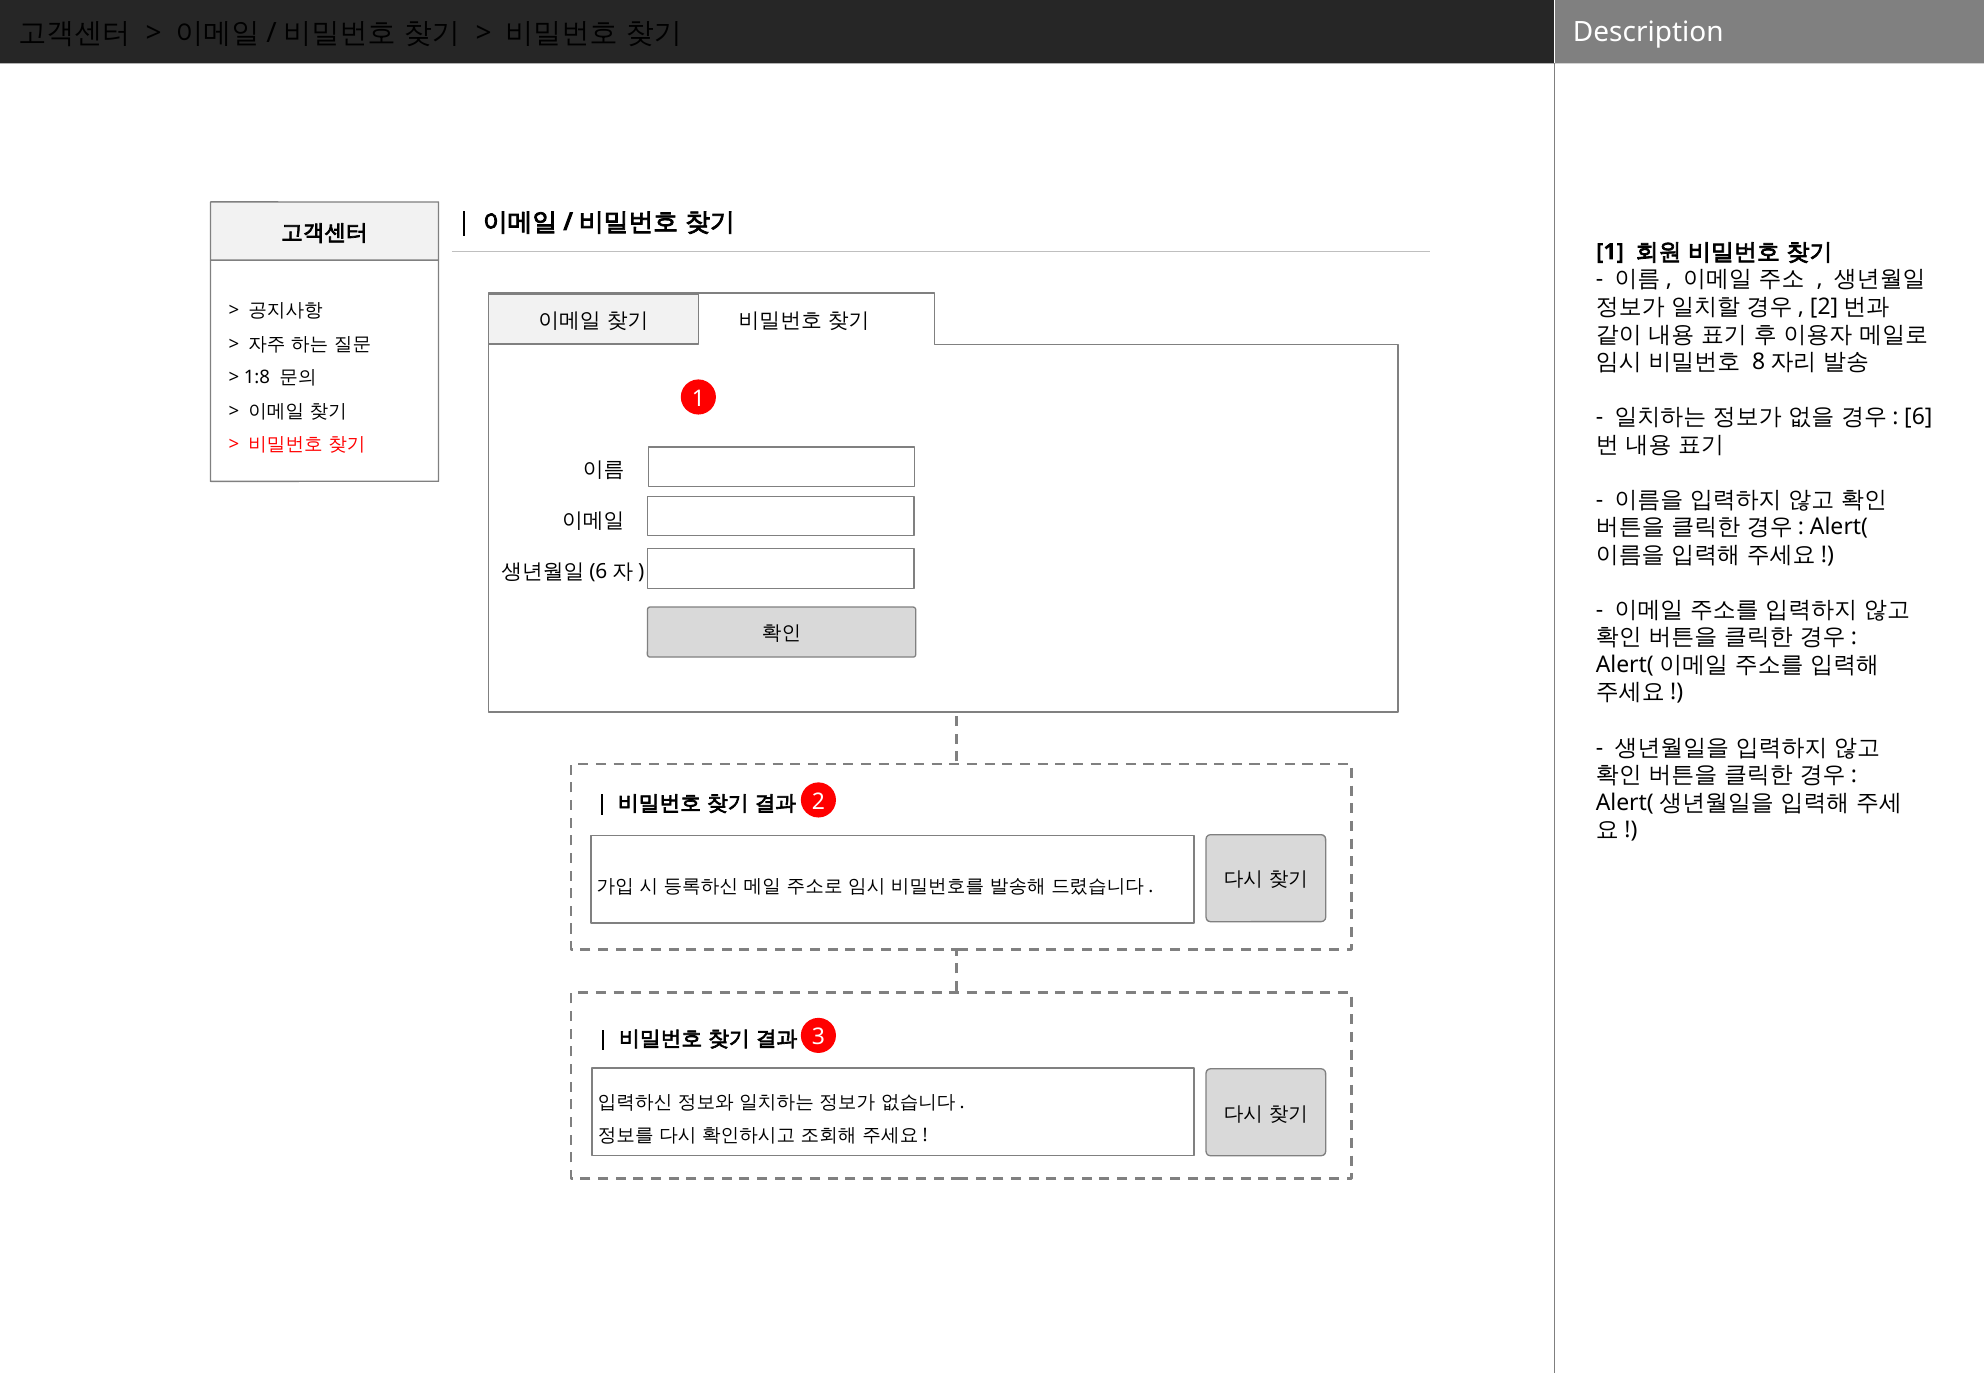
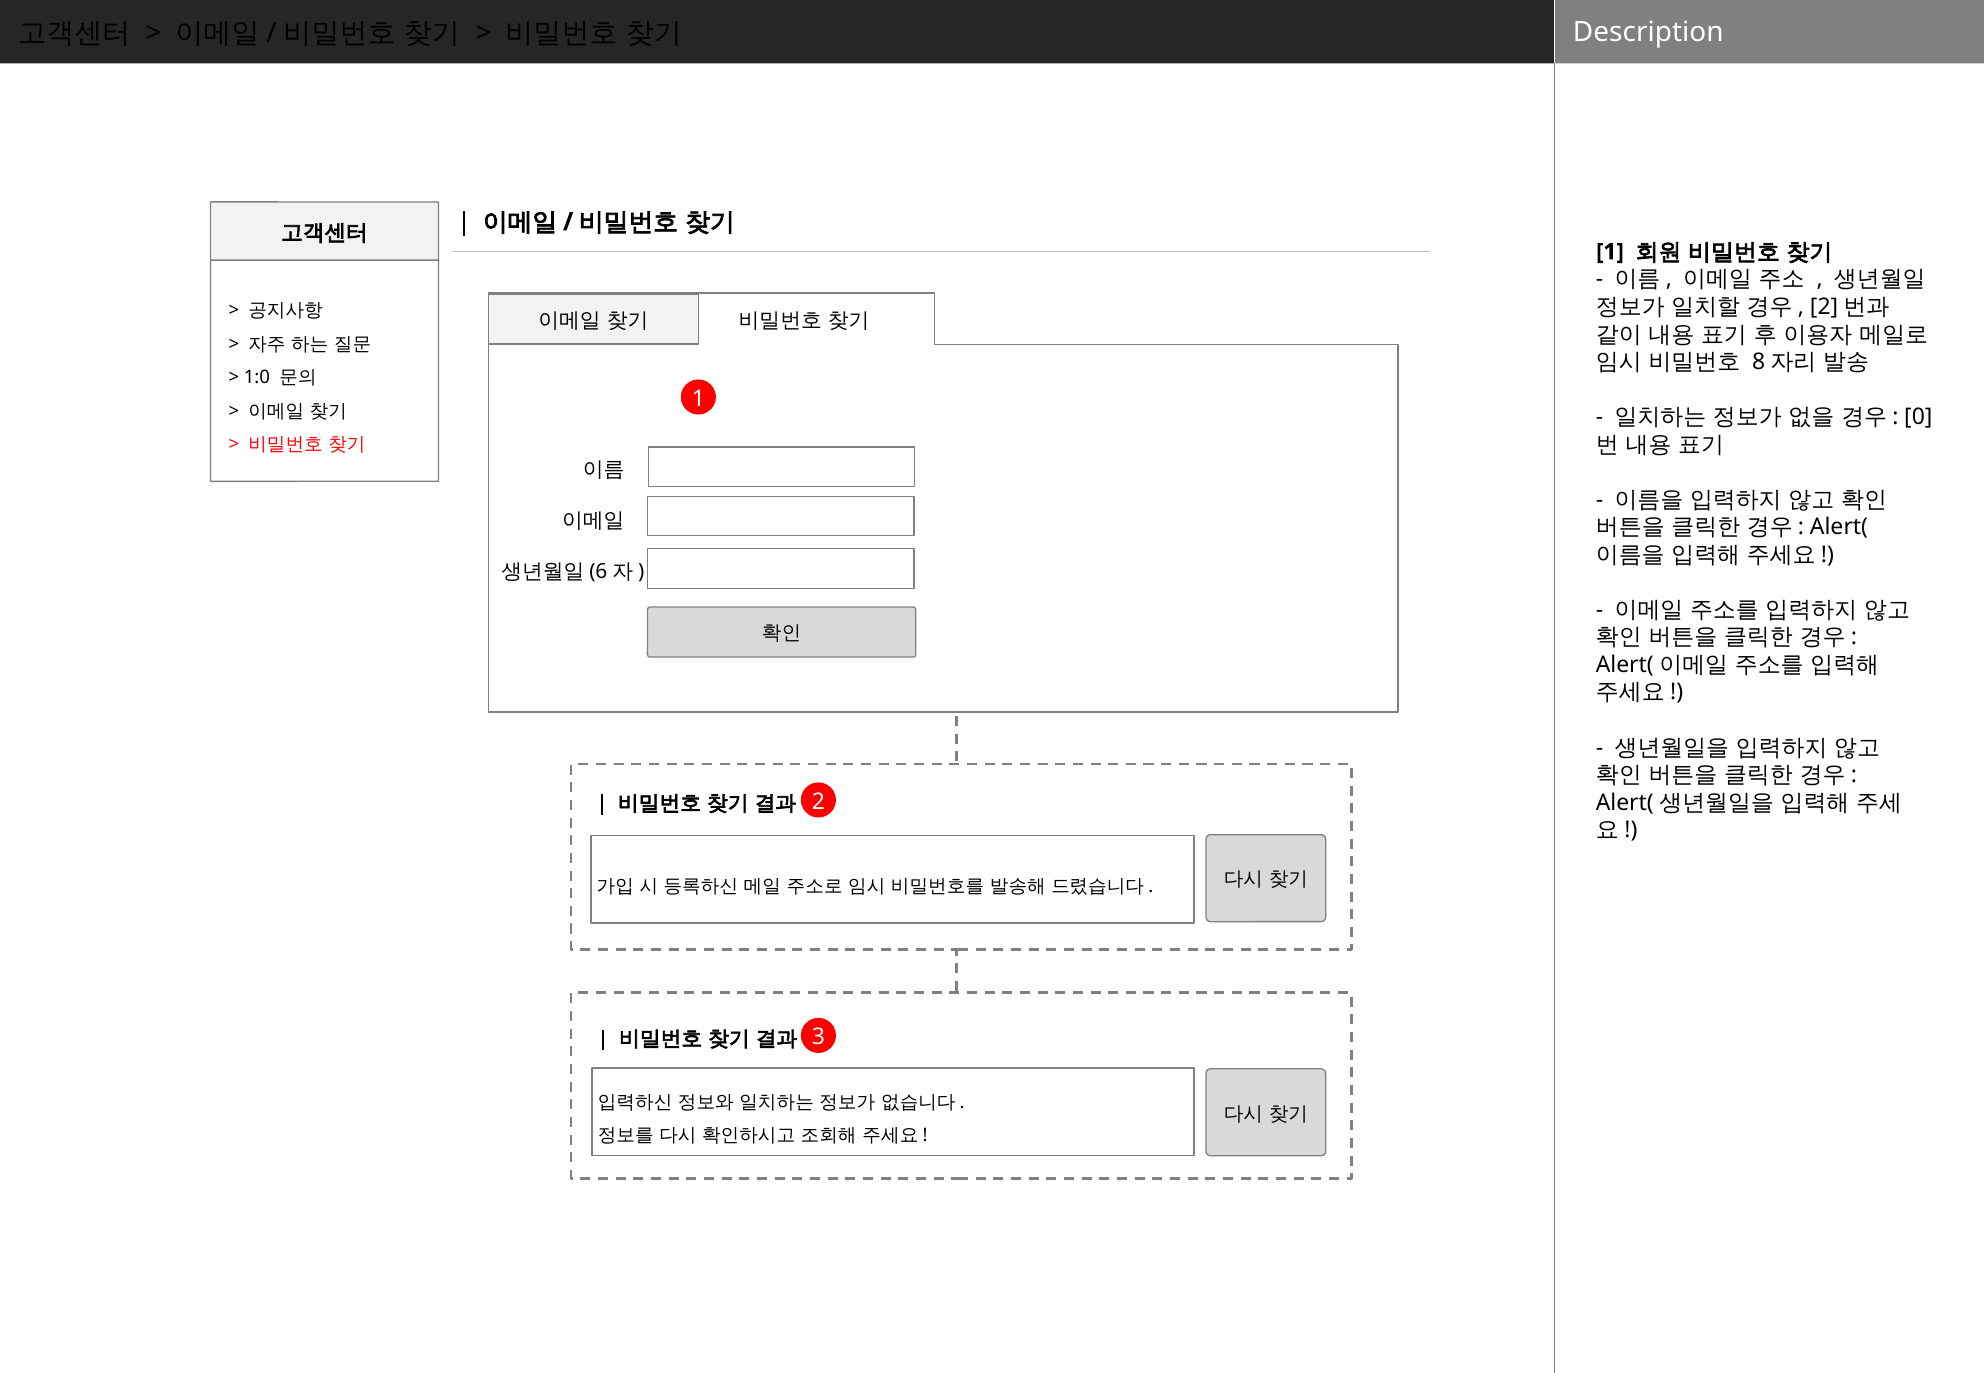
1:8: 1:8 -> 1:0
6: 6 -> 0
